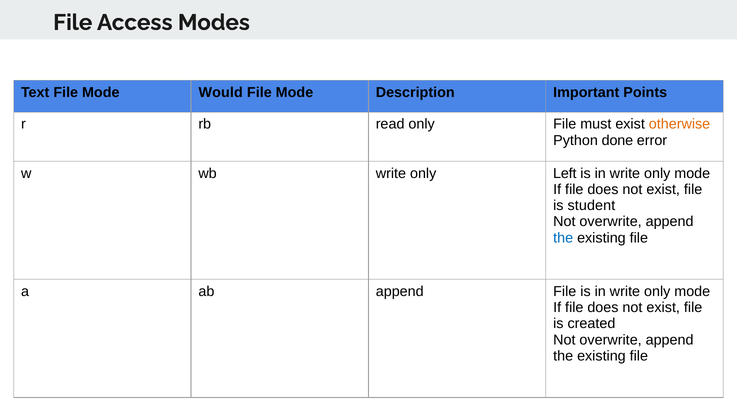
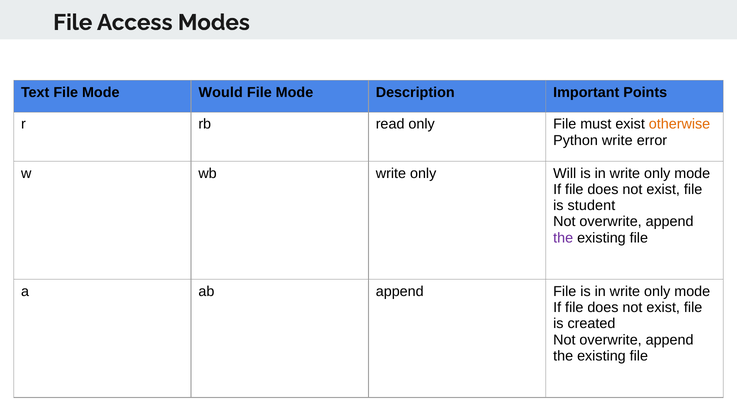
Python done: done -> write
Left: Left -> Will
the at (563, 238) colour: blue -> purple
